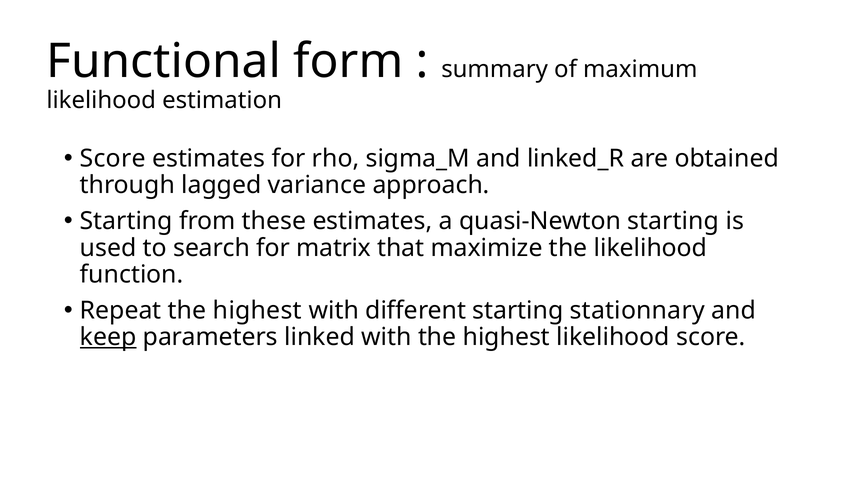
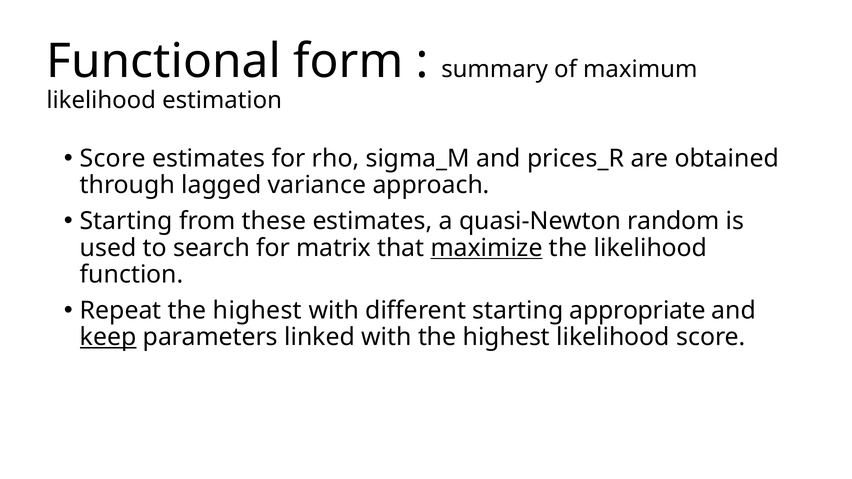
linked_R: linked_R -> prices_R
quasi-Newton starting: starting -> random
maximize underline: none -> present
stationnary: stationnary -> appropriate
